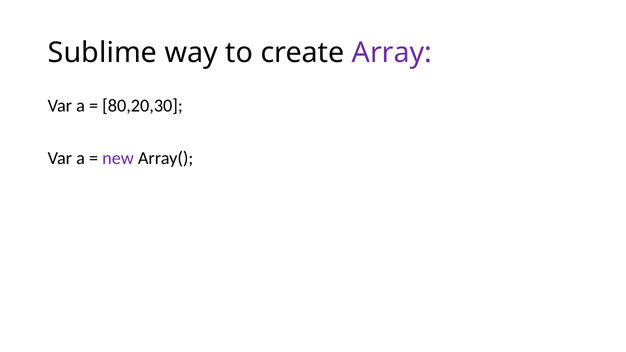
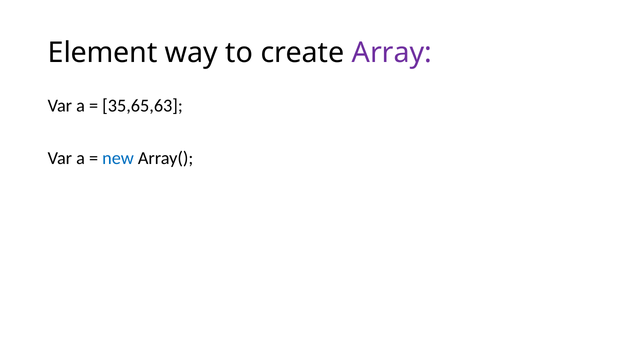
Sublime: Sublime -> Element
80,20,30: 80,20,30 -> 35,65,63
new colour: purple -> blue
